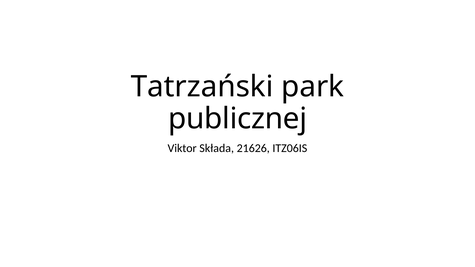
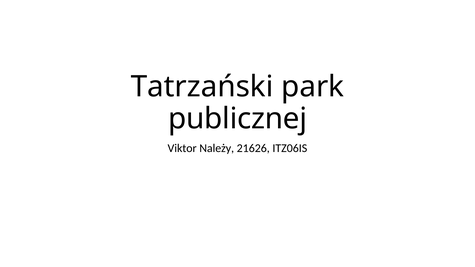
Składa: Składa -> Należy
